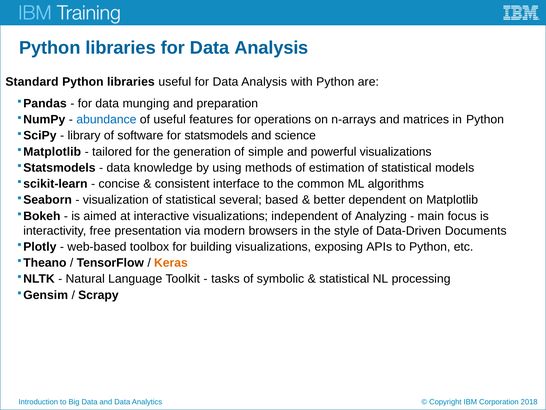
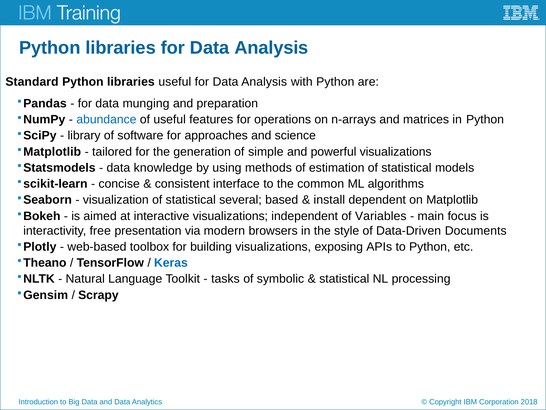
statsmodels: statsmodels -> approaches
better: better -> install
Analyzing: Analyzing -> Variables
Keras colour: orange -> blue
